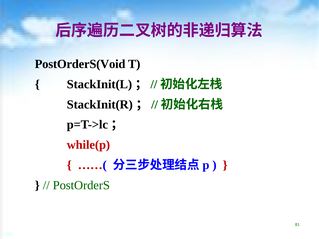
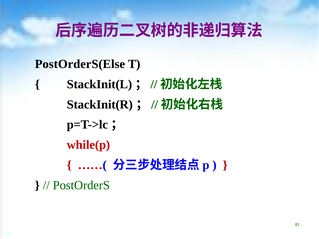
PostOrderS(Void: PostOrderS(Void -> PostOrderS(Else
